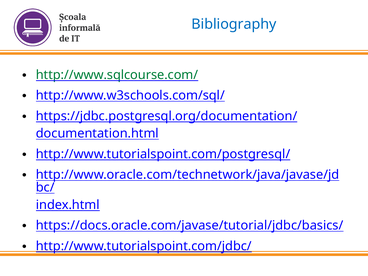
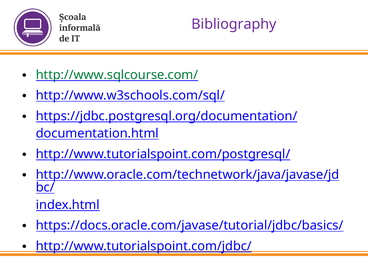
Bibliography colour: blue -> purple
